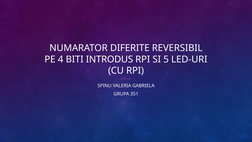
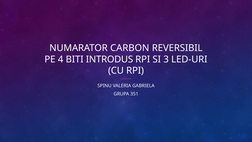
DIFERITE: DIFERITE -> CARBON
5: 5 -> 3
